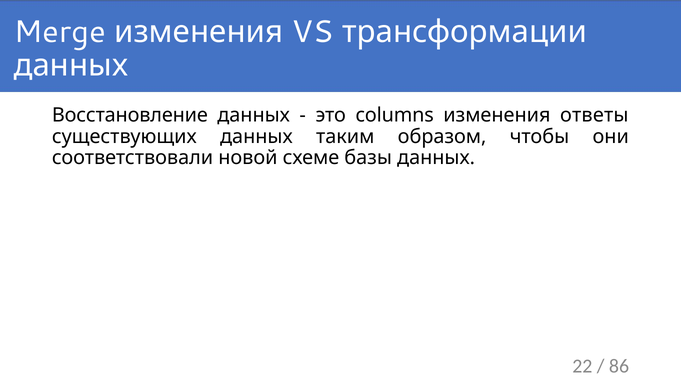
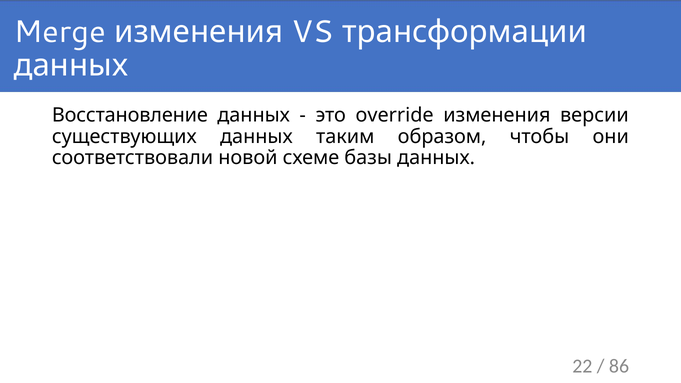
columns: columns -> override
ответы: ответы -> версии
